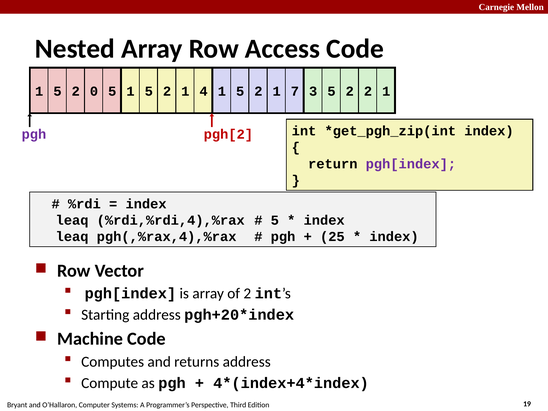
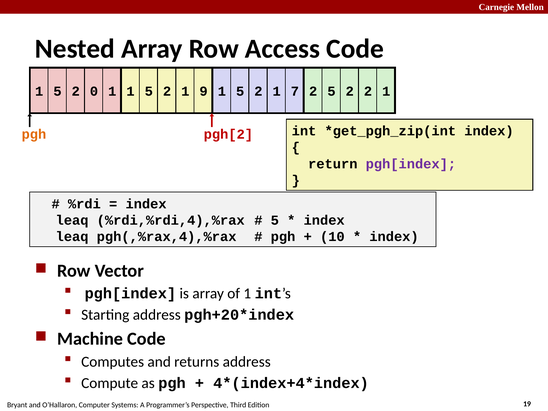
0 5: 5 -> 1
4: 4 -> 9
7 3: 3 -> 2
pgh at (34, 134) colour: purple -> orange
25: 25 -> 10
of 2: 2 -> 1
